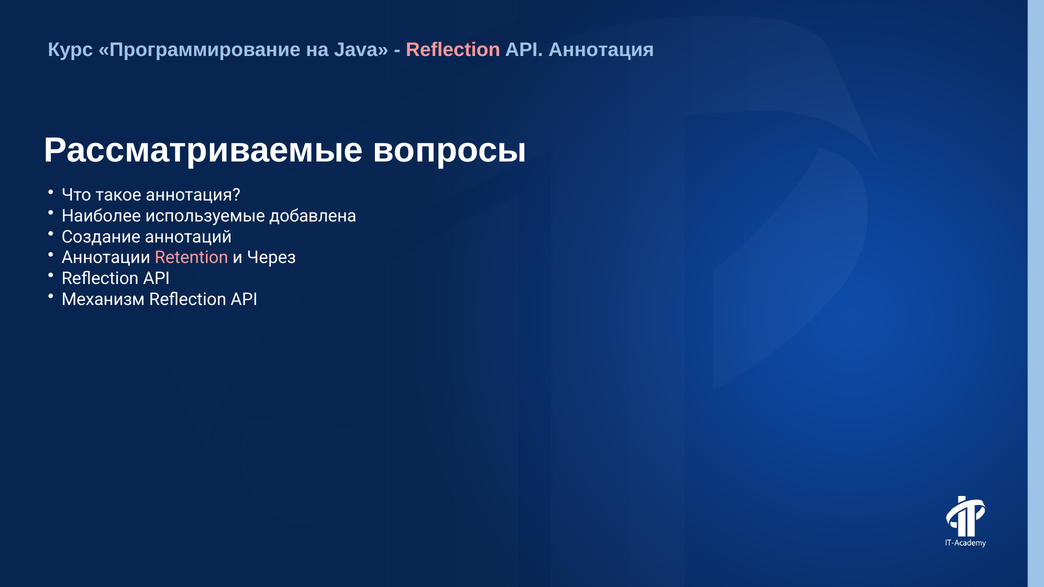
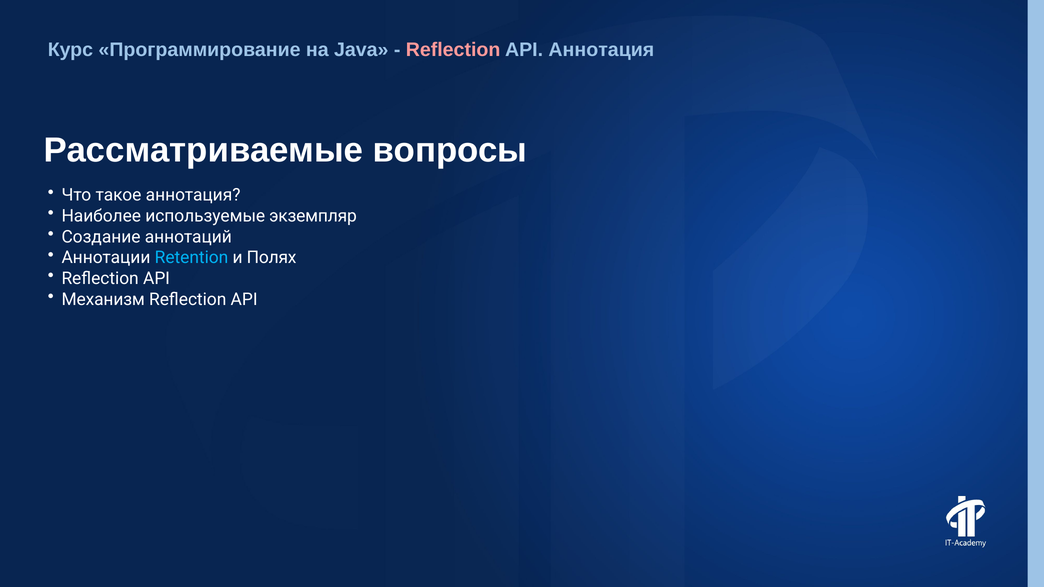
добавлена: добавлена -> экземпляр
Retention colour: pink -> light blue
Через: Через -> Полях
